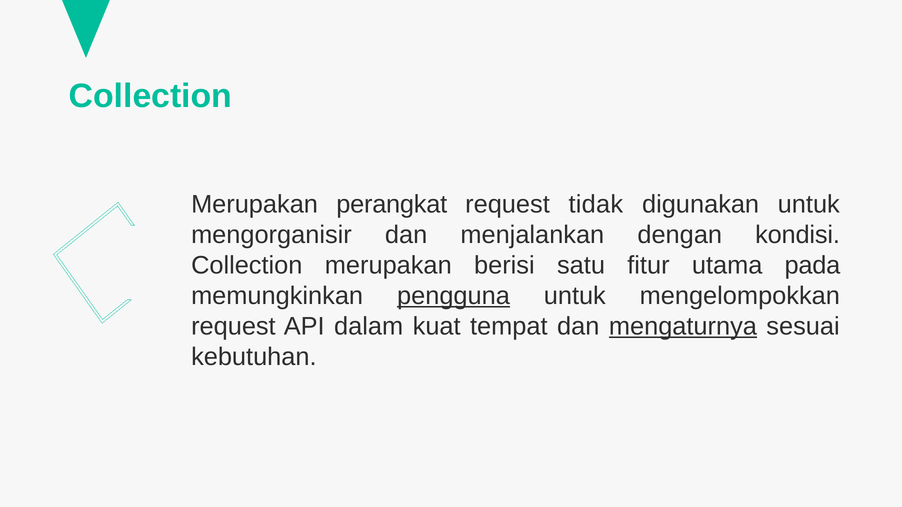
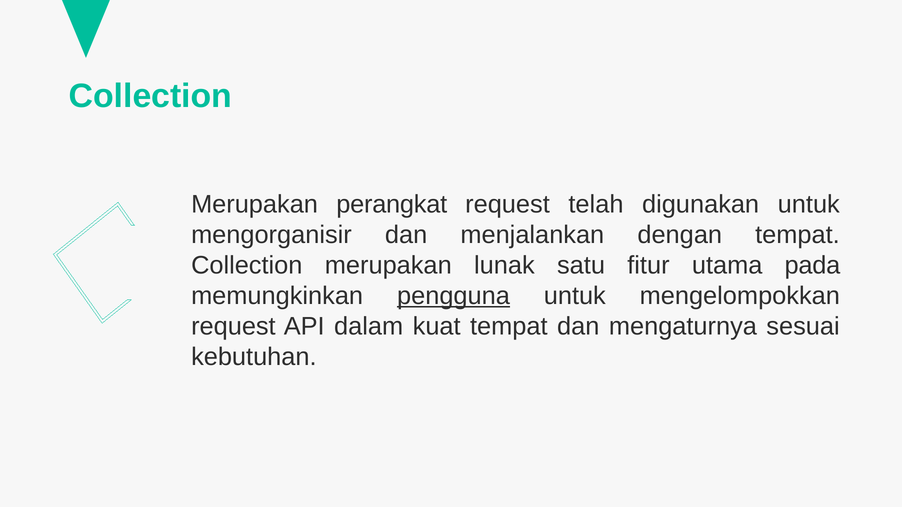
tidak: tidak -> telah
dengan kondisi: kondisi -> tempat
berisi: berisi -> lunak
mengaturnya underline: present -> none
